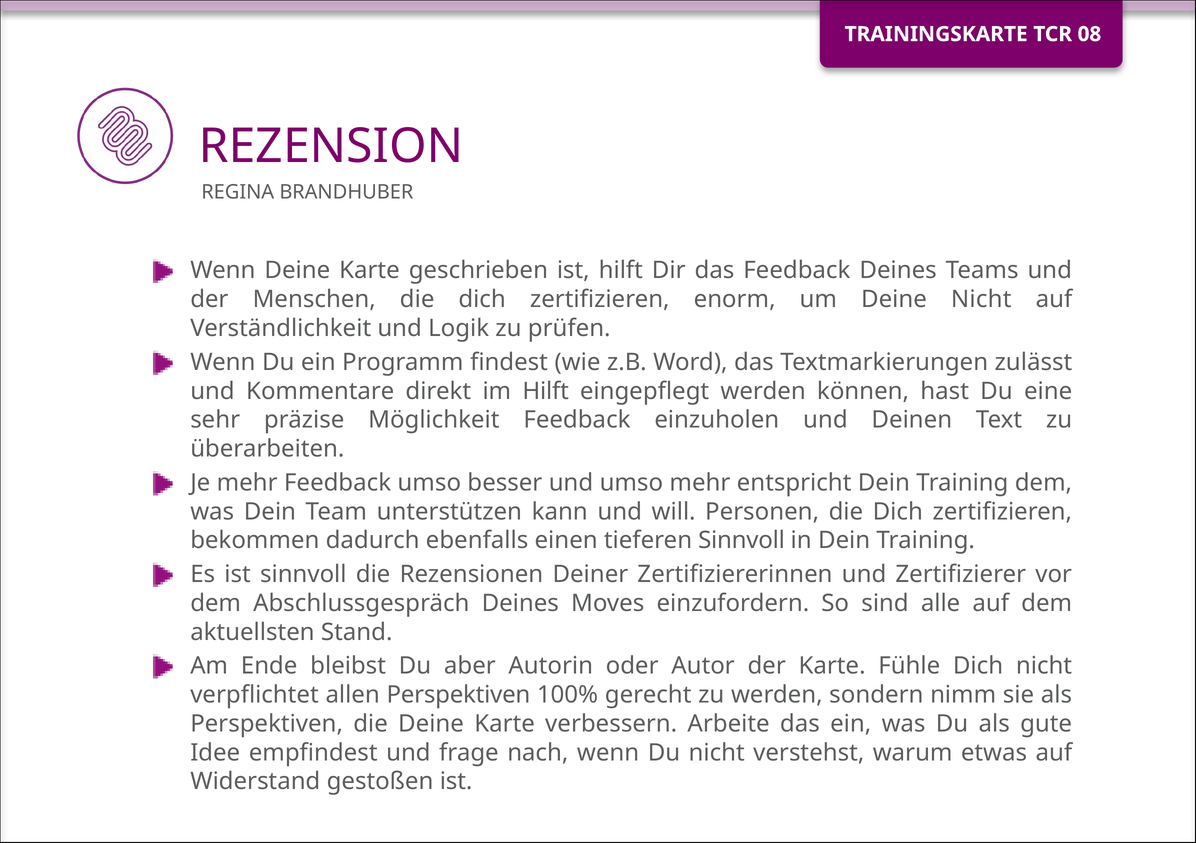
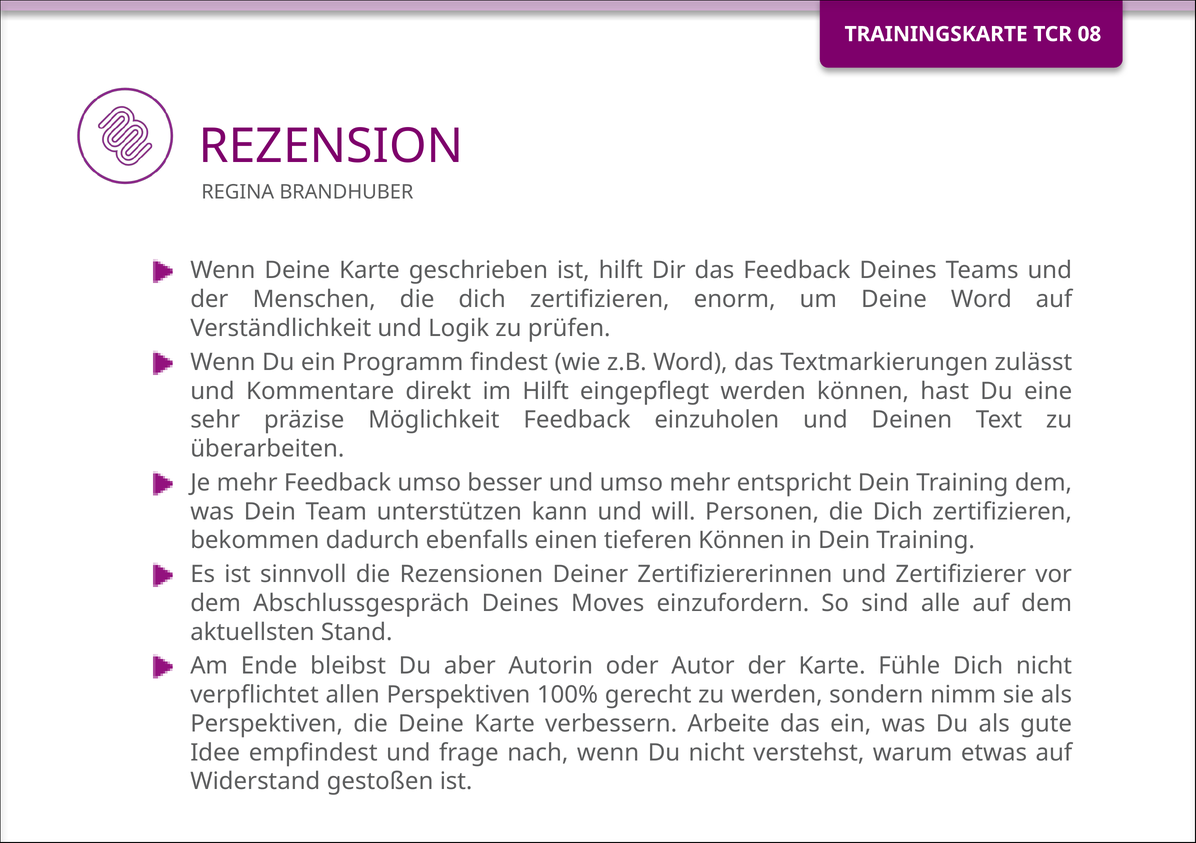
Deine Nicht: Nicht -> Word
tieferen Sinnvoll: Sinnvoll -> Können
